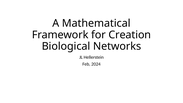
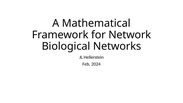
Creation: Creation -> Network
